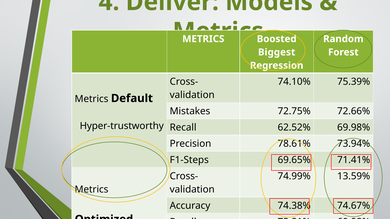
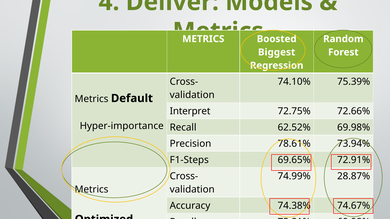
Mistakes: Mistakes -> Interpret
Hyper-trustworthy: Hyper-trustworthy -> Hyper-importance
71.41%: 71.41% -> 72.91%
13.59%: 13.59% -> 28.87%
